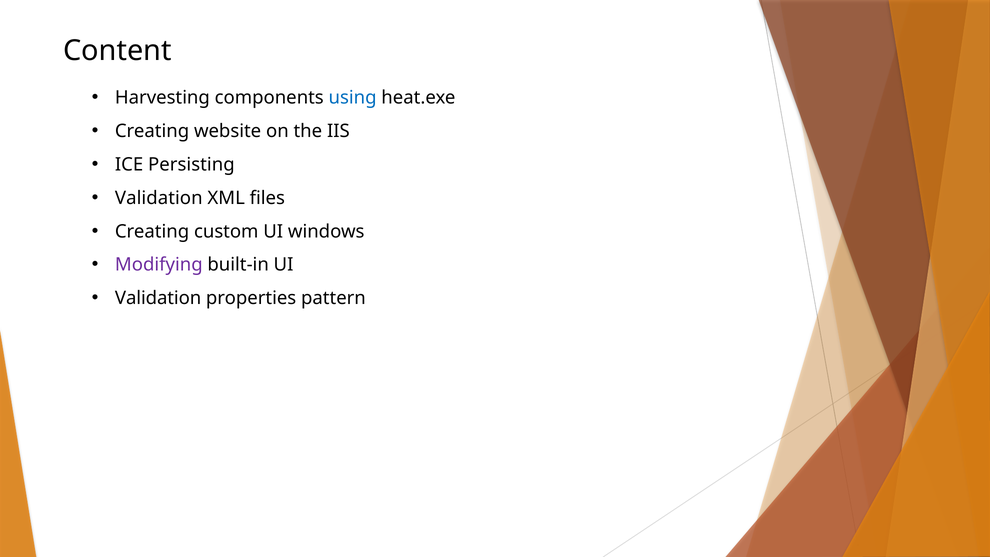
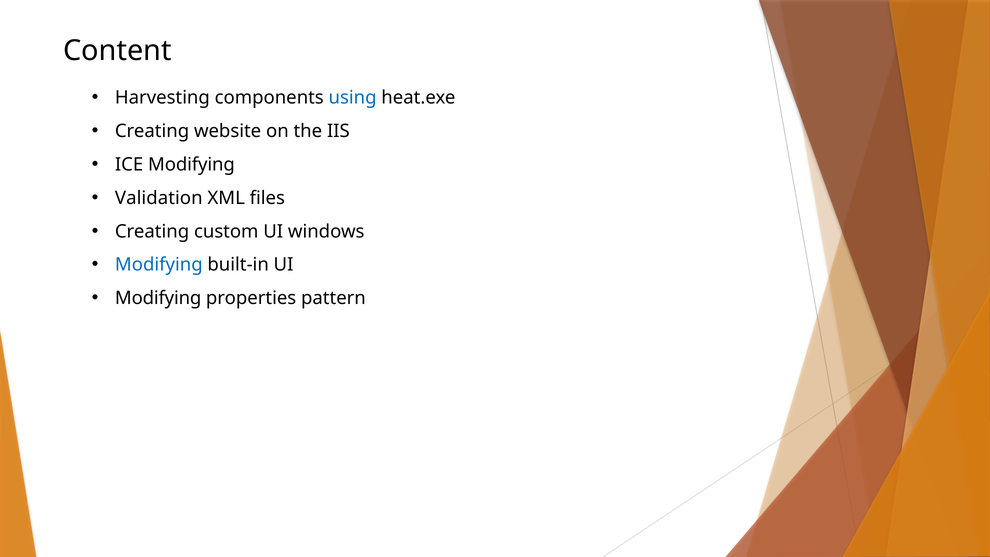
ICE Persisting: Persisting -> Modifying
Modifying at (159, 265) colour: purple -> blue
Validation at (158, 298): Validation -> Modifying
